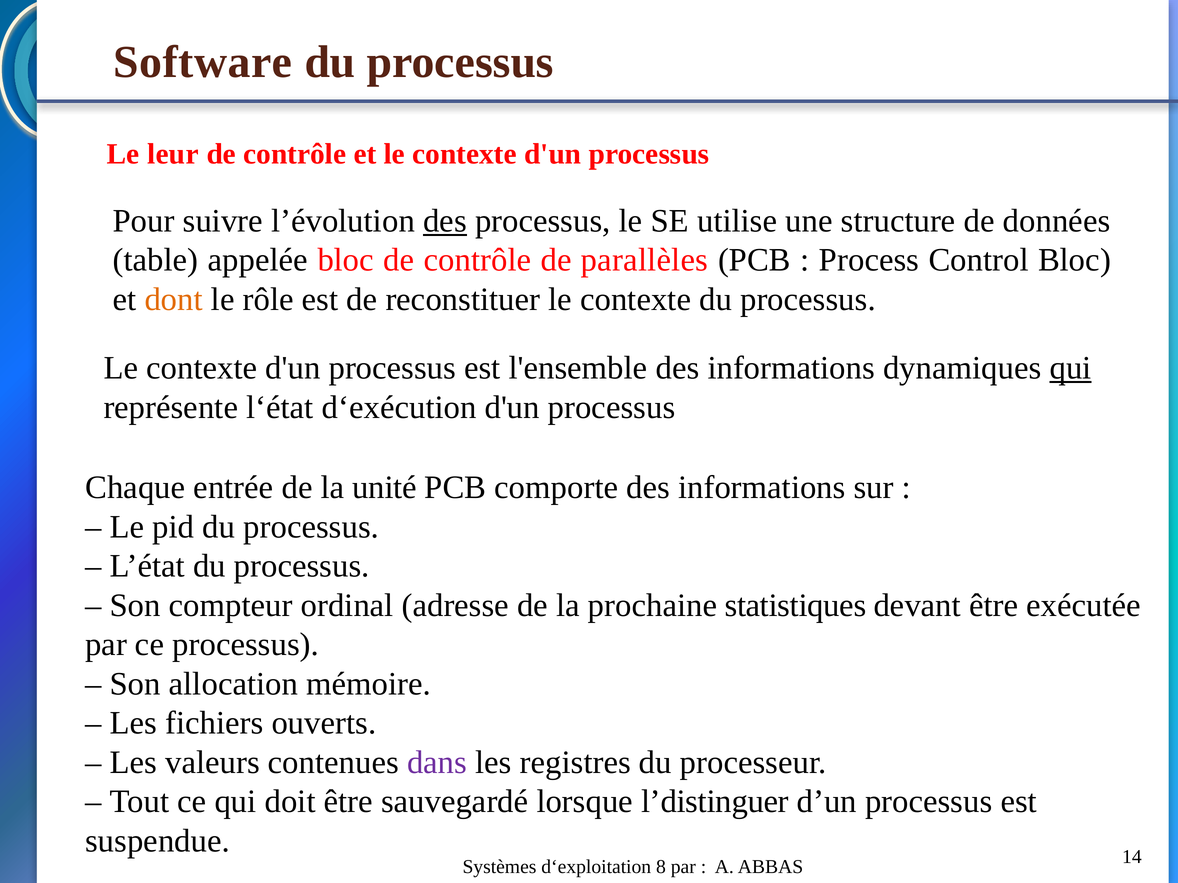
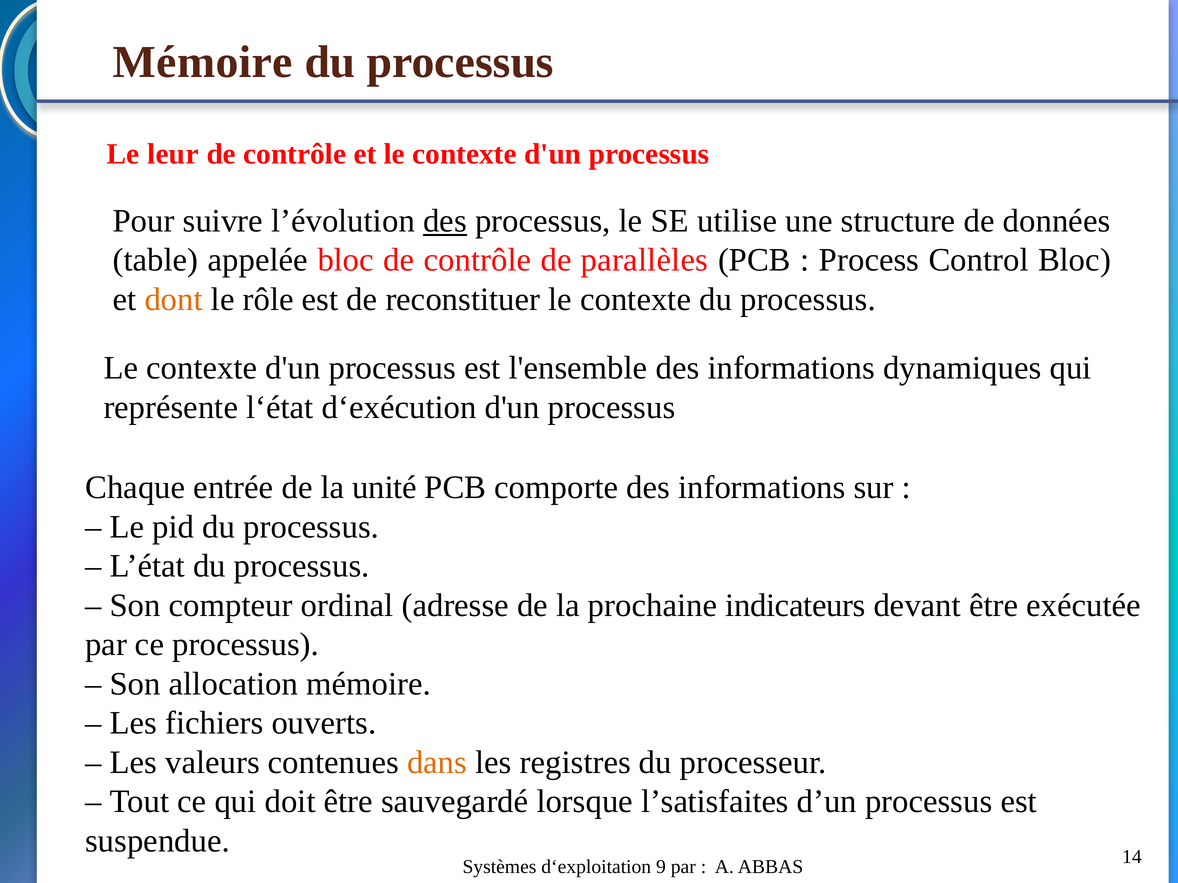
Software at (203, 62): Software -> Mémoire
qui at (1071, 368) underline: present -> none
statistiques: statistiques -> indicateurs
dans colour: purple -> orange
l’distinguer: l’distinguer -> l’satisfaites
8: 8 -> 9
